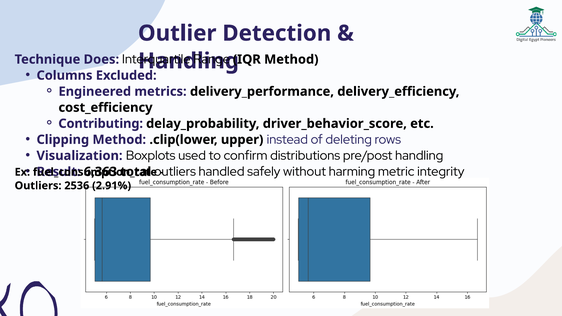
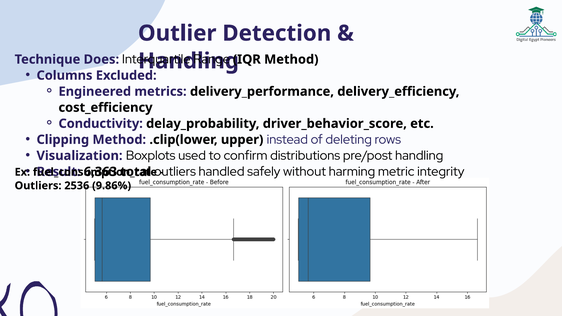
Contributing: Contributing -> Conductivity
2.91%: 2.91% -> 9.86%
